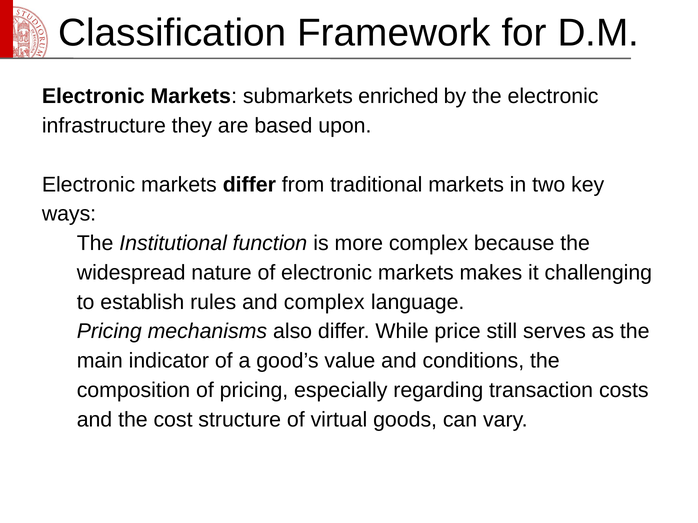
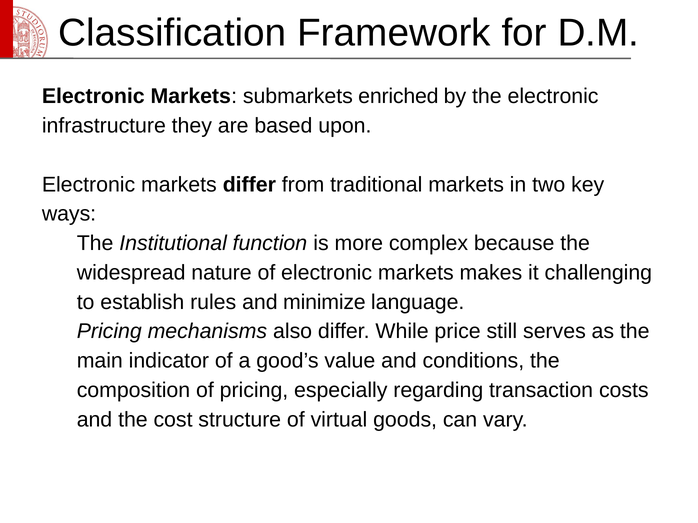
and complex: complex -> minimize
